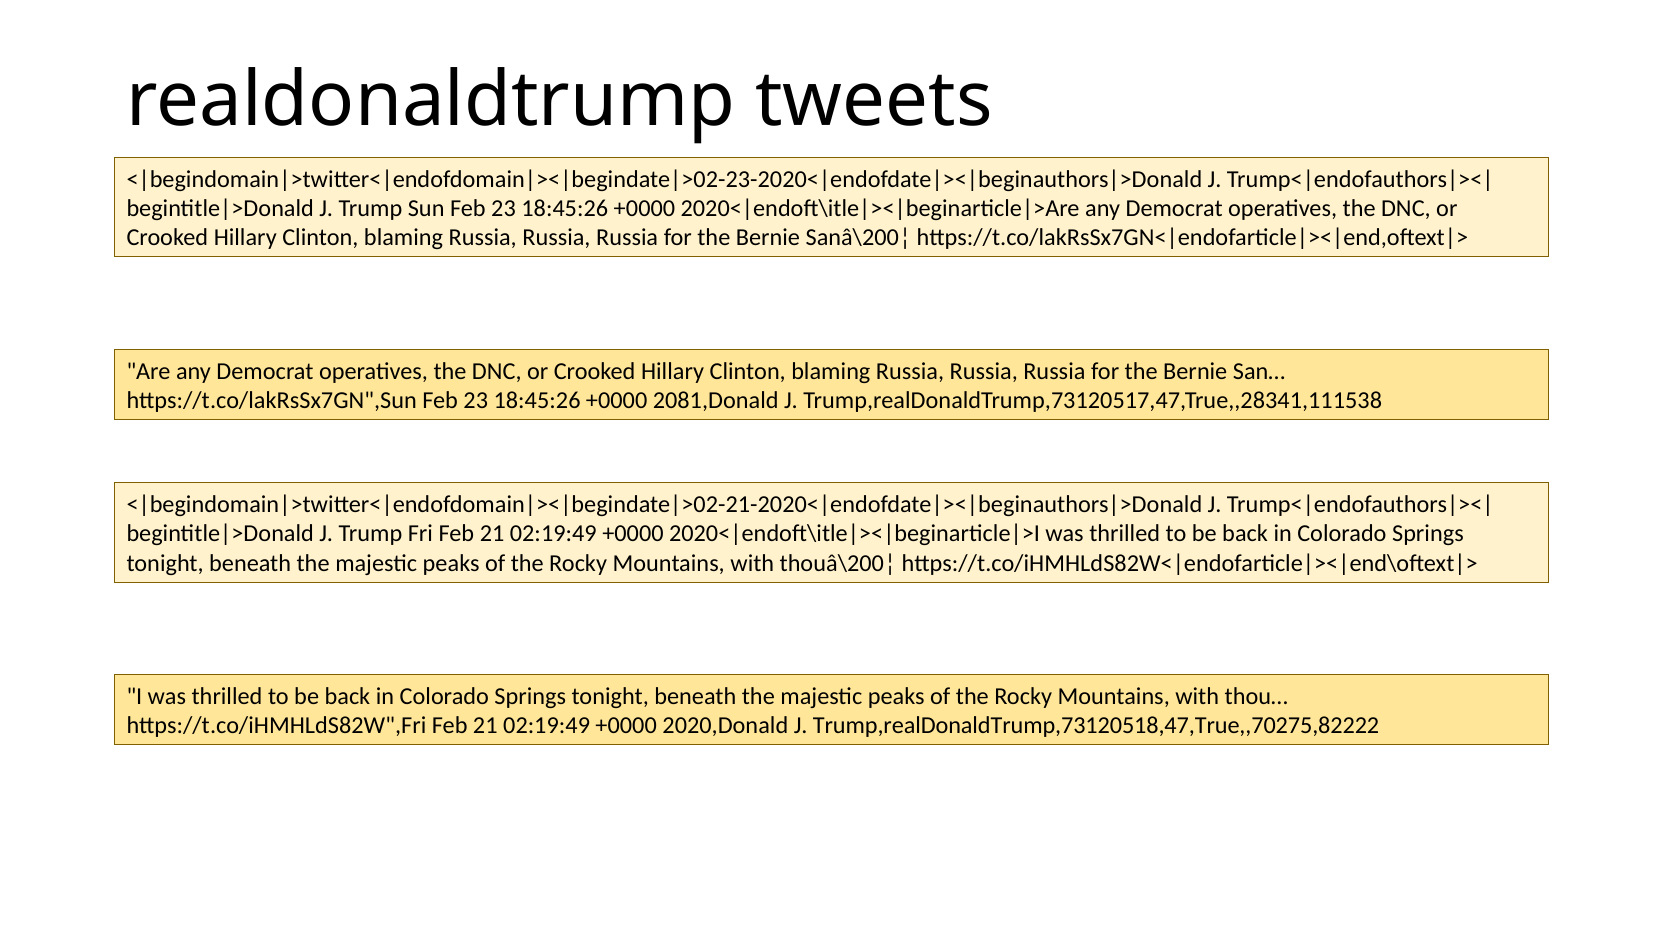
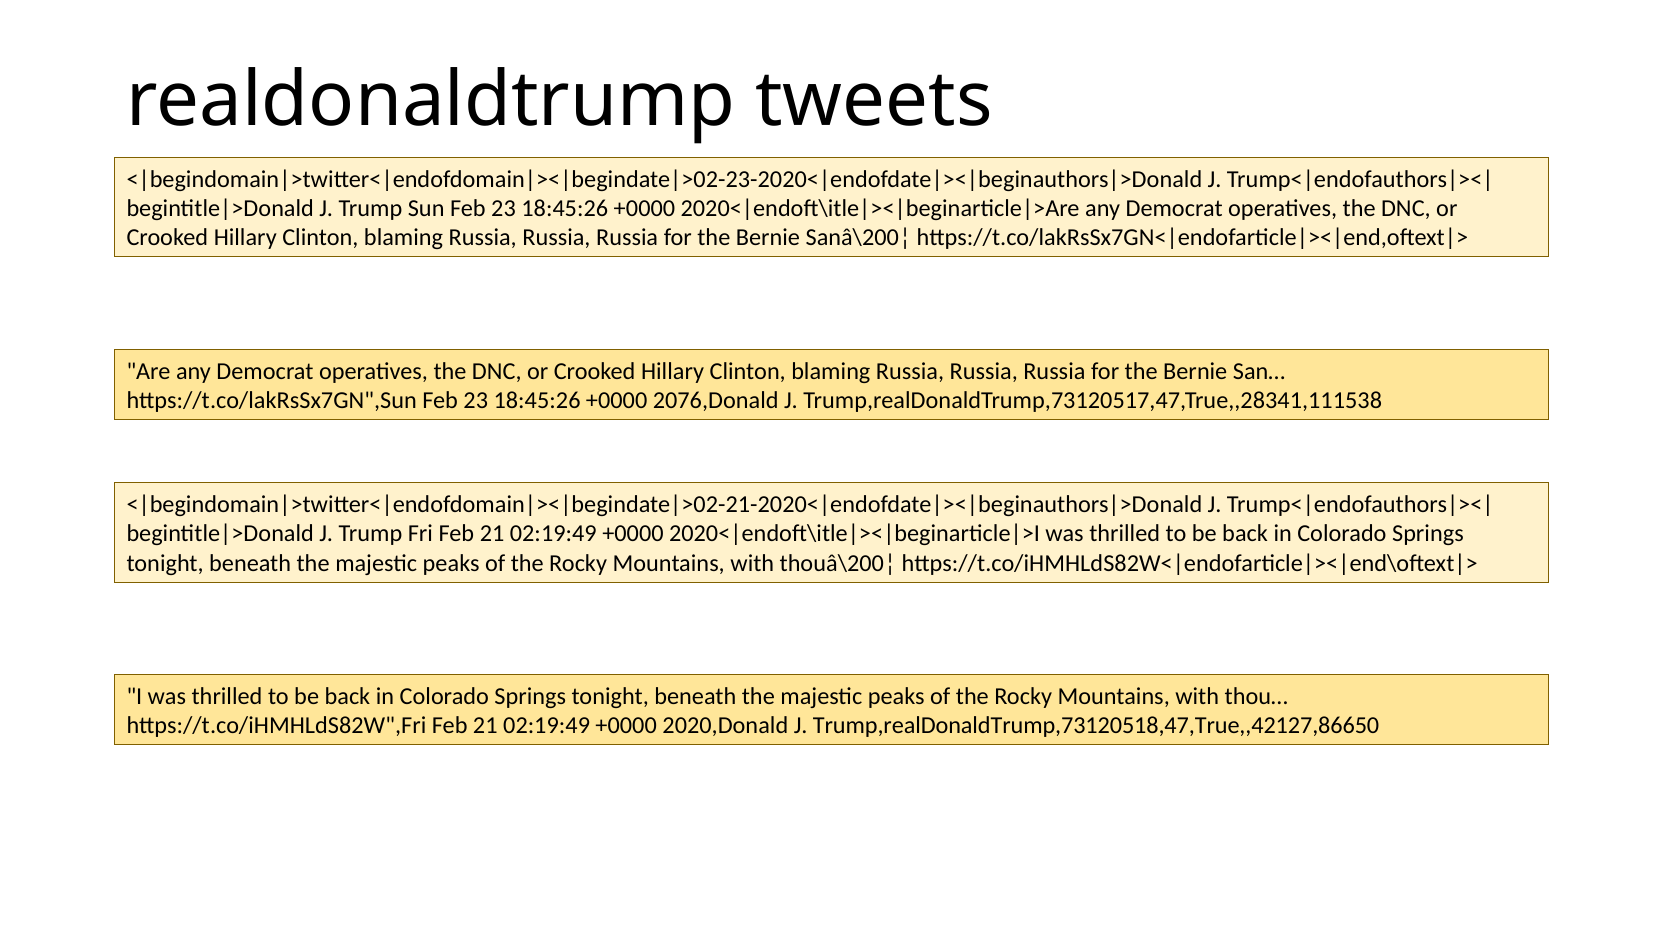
2081,Donald: 2081,Donald -> 2076,Donald
Trump,realDonaldTrump,73120518,47,True,,70275,82222: Trump,realDonaldTrump,73120518,47,True,,70275,82222 -> Trump,realDonaldTrump,73120518,47,True,,42127,86650
